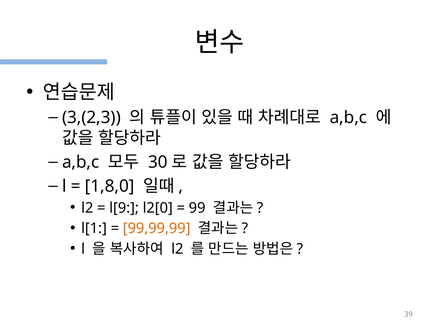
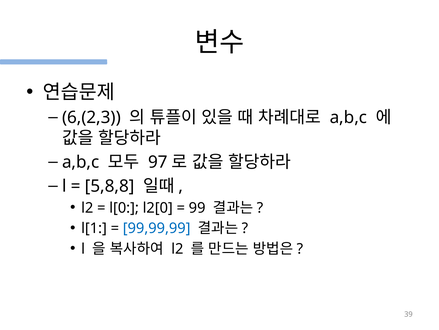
3,(2,3: 3,(2,3 -> 6,(2,3
30: 30 -> 97
1,8,0: 1,8,0 -> 5,8,8
l[9: l[9 -> l[0
99,99,99 colour: orange -> blue
